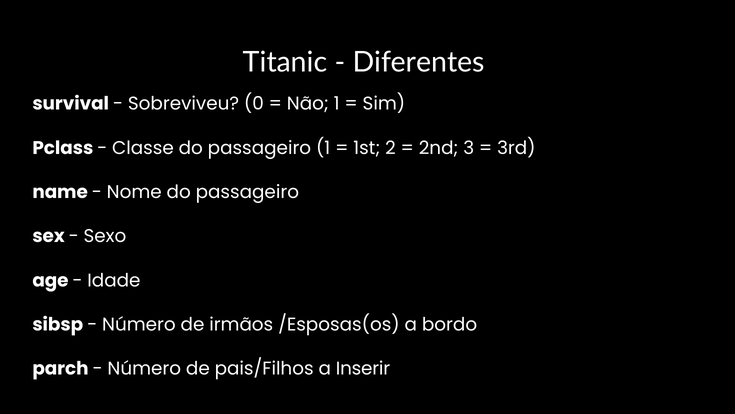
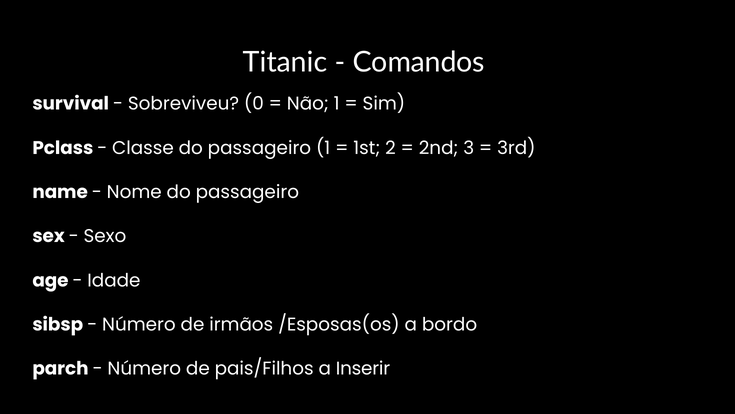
Diferentes: Diferentes -> Comandos
